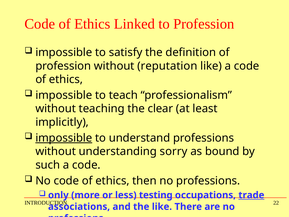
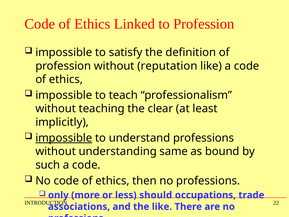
sorry: sorry -> same
testing: testing -> should
trade underline: present -> none
